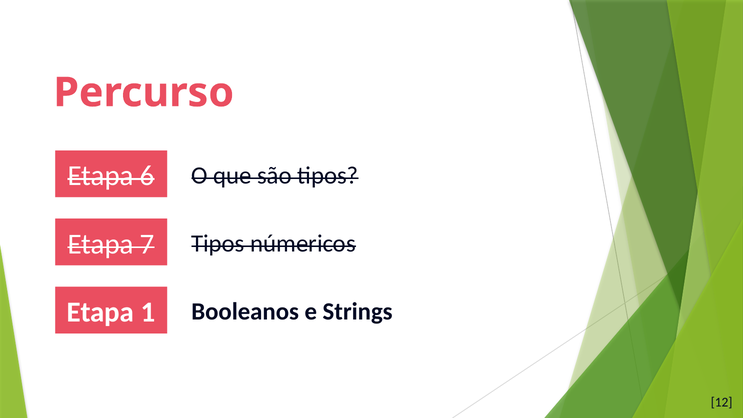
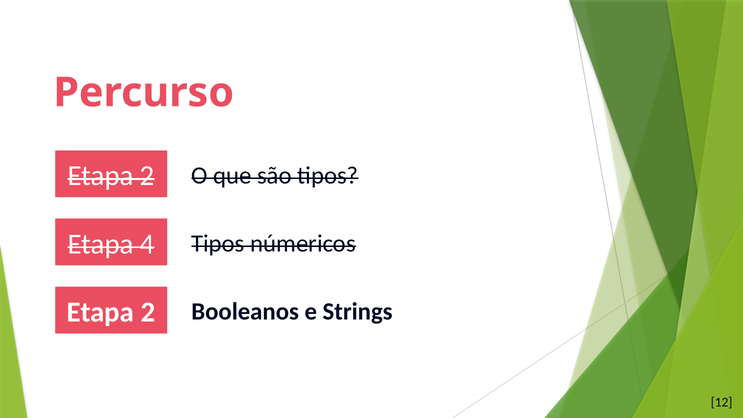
6 at (147, 176): 6 -> 2
7: 7 -> 4
1 at (148, 312): 1 -> 2
